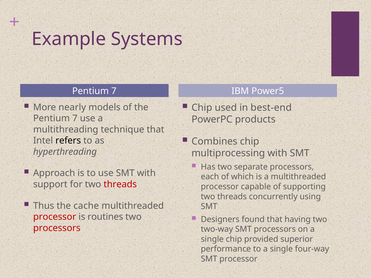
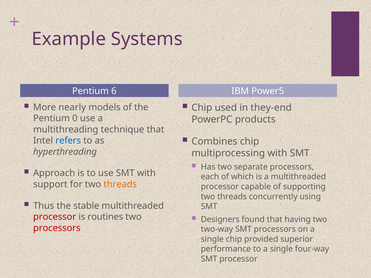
7 at (114, 91): 7 -> 6
best-end: best-end -> they-end
7 at (75, 118): 7 -> 0
refers colour: black -> blue
threads at (120, 184) colour: red -> orange
cache: cache -> stable
